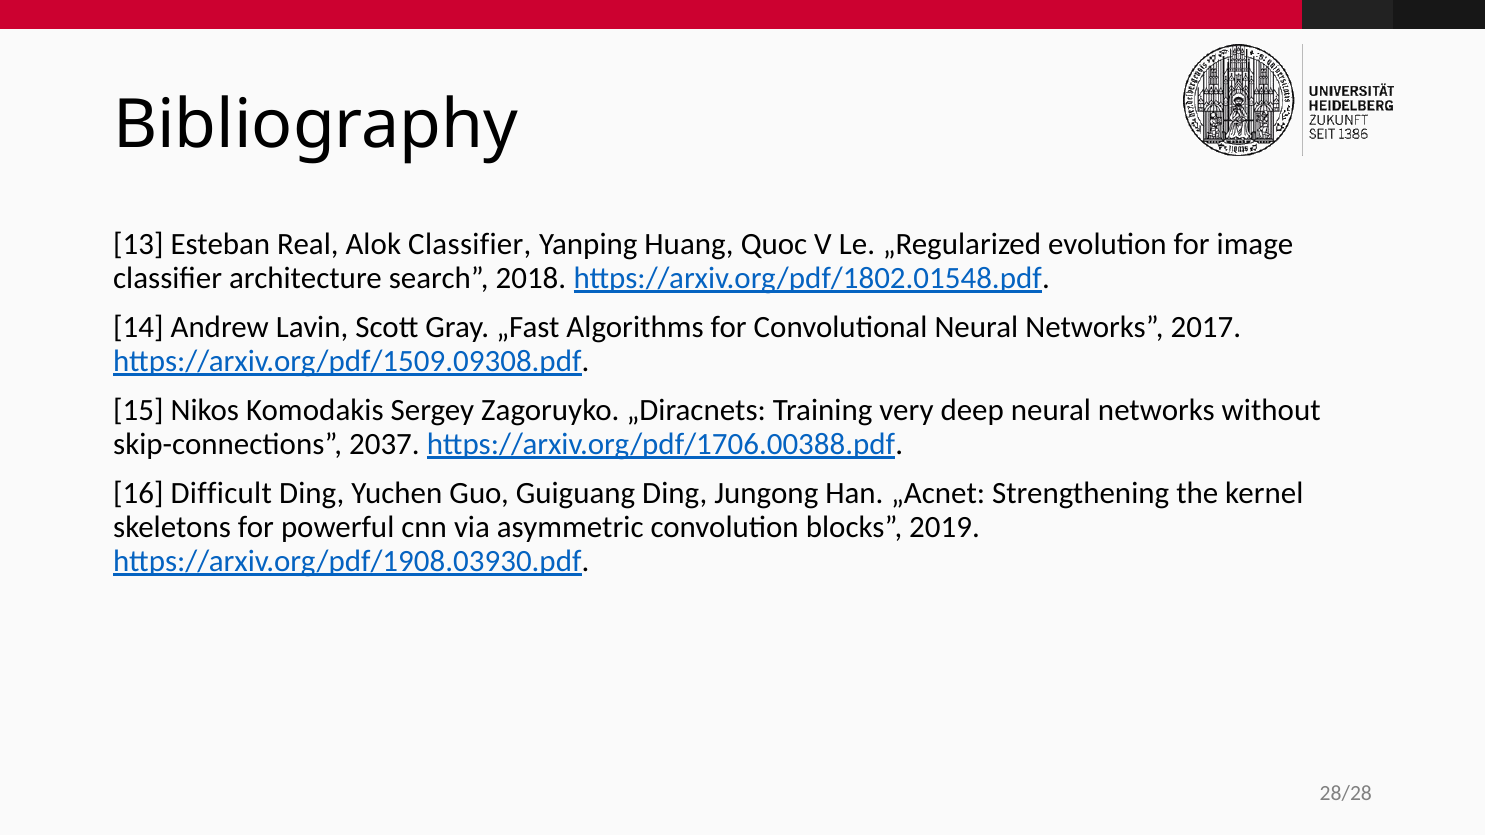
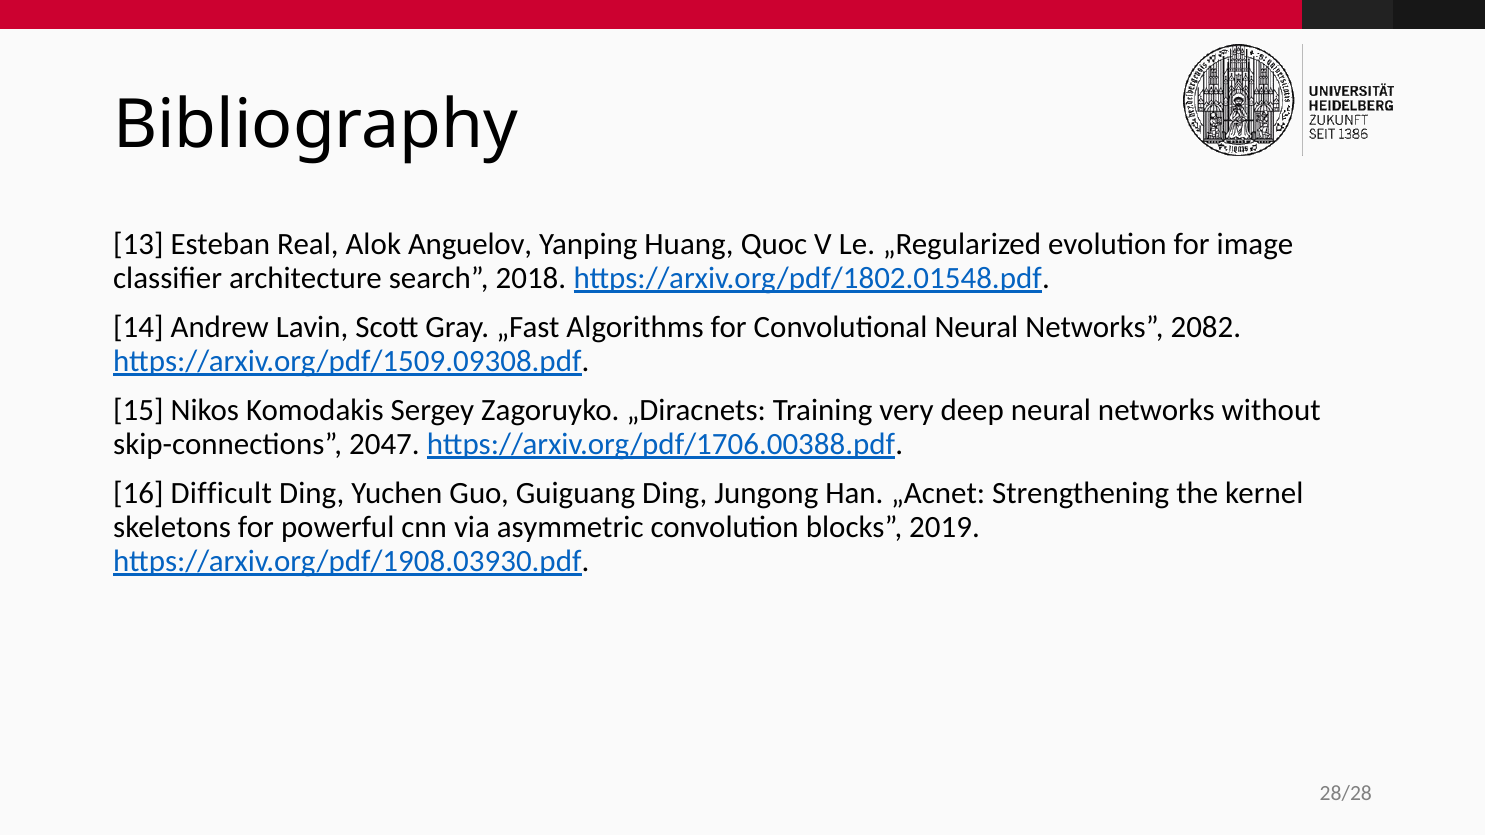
Alok Classifier: Classifier -> Anguelov
2017: 2017 -> 2082
2037: 2037 -> 2047
